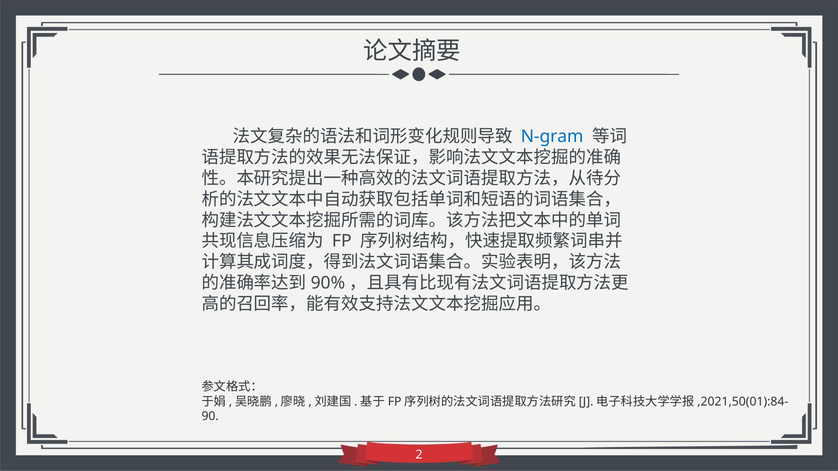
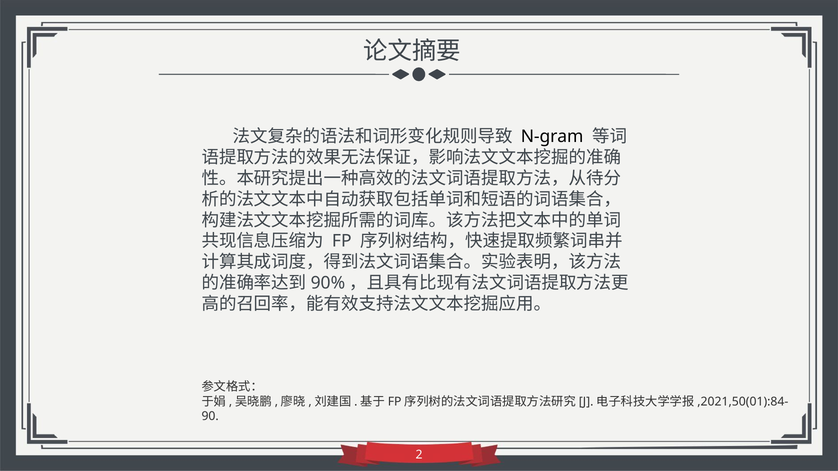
N-gram colour: blue -> black
